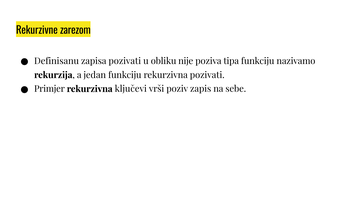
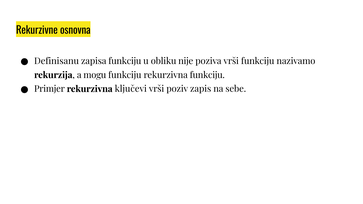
zarezom: zarezom -> osnovna
zapisa pozivati: pozivati -> funkciju
poziva tipa: tipa -> vrši
jedan: jedan -> mogu
rekurzivna pozivati: pozivati -> funkciju
